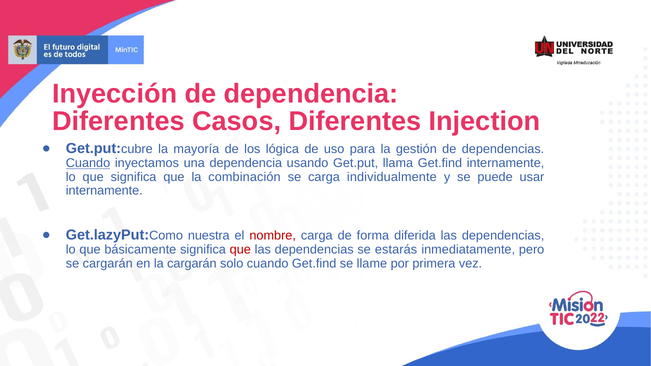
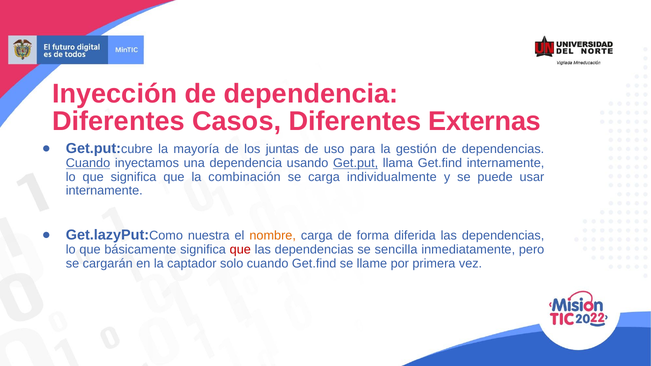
Injection: Injection -> Externas
lógica: lógica -> juntas
Get.put underline: none -> present
nombre colour: red -> orange
estarás: estarás -> sencilla
la cargarán: cargarán -> captador
